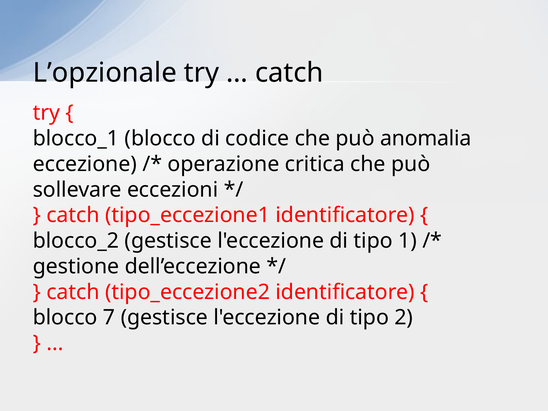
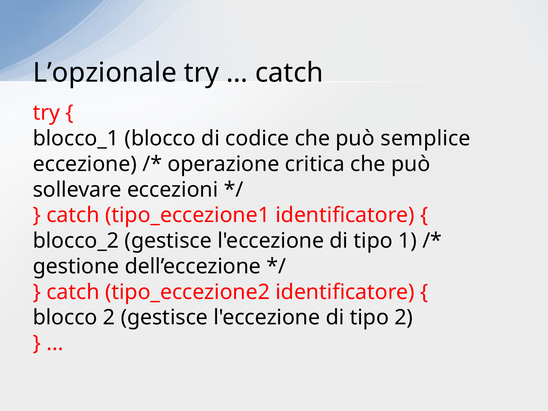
anomalia: anomalia -> semplice
blocco 7: 7 -> 2
